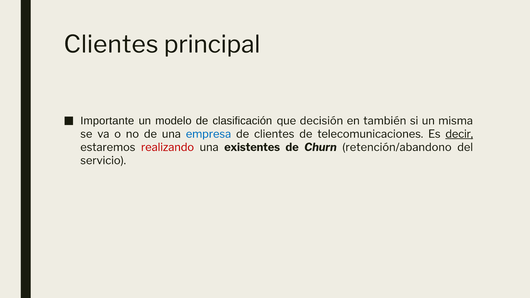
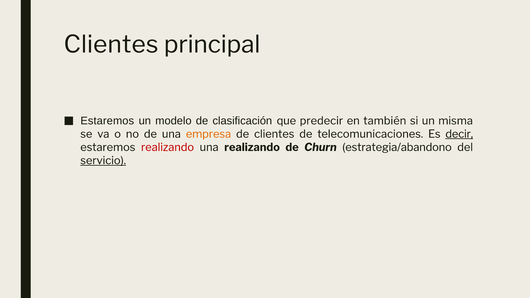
Importante at (107, 121): Importante -> Estaremos
decisión: decisión -> predecir
empresa colour: blue -> orange
una existentes: existentes -> realizando
retención/abandono: retención/abandono -> estrategia/abandono
servicio underline: none -> present
